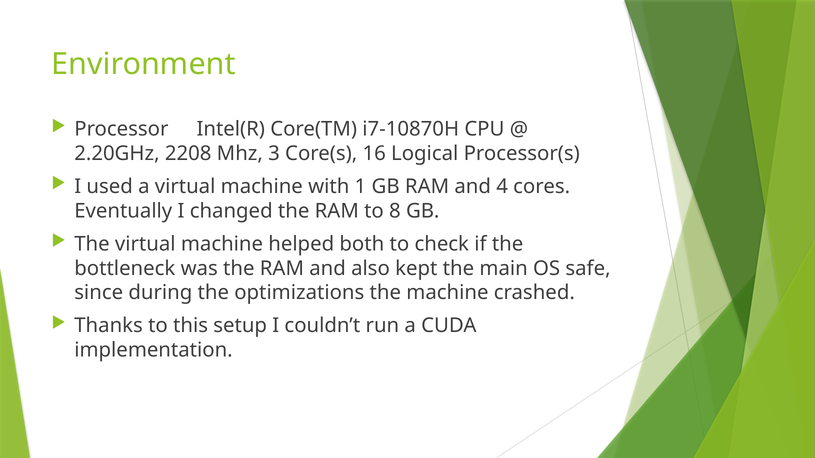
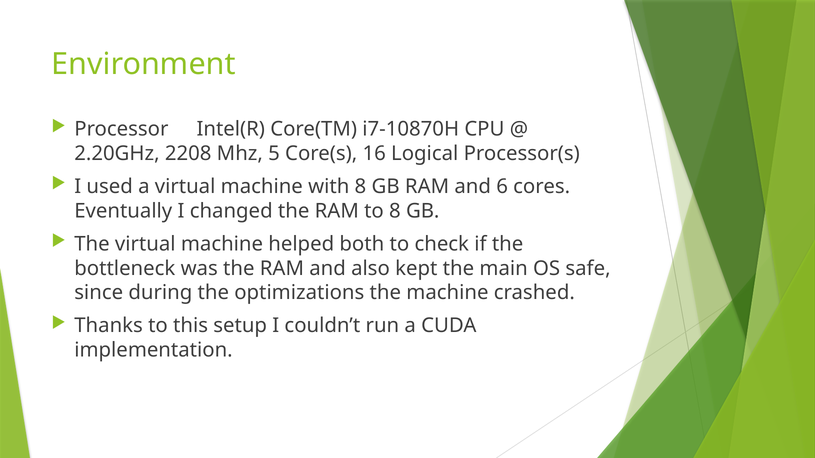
3: 3 -> 5
with 1: 1 -> 8
4: 4 -> 6
